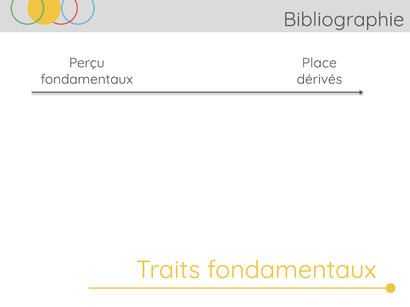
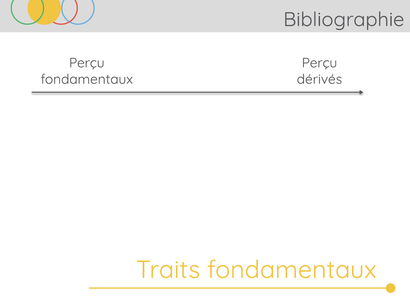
Place at (319, 63): Place -> Perçu
